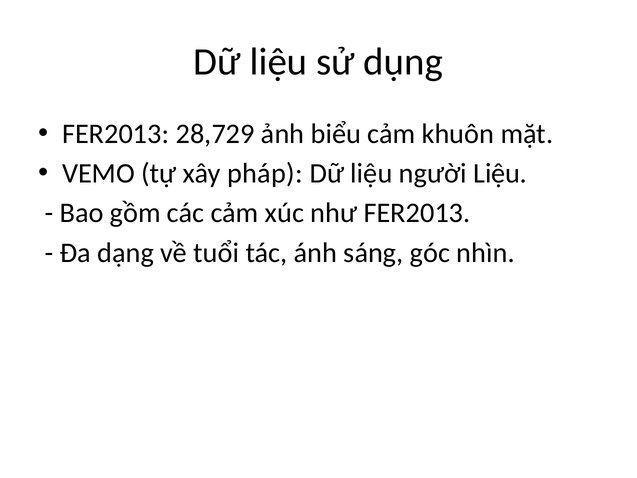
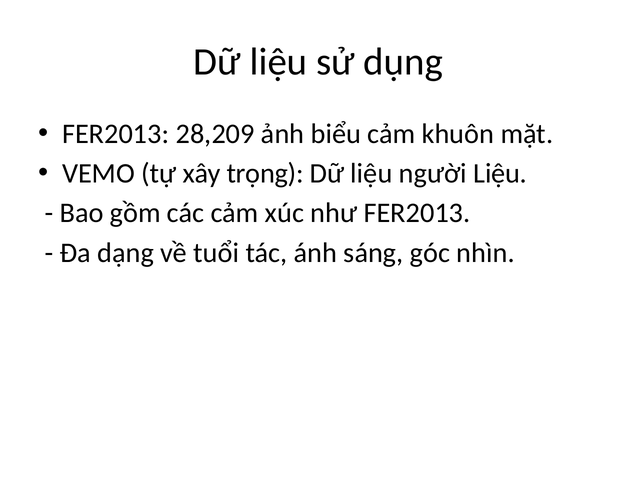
28,729: 28,729 -> 28,209
pháp: pháp -> trọng
